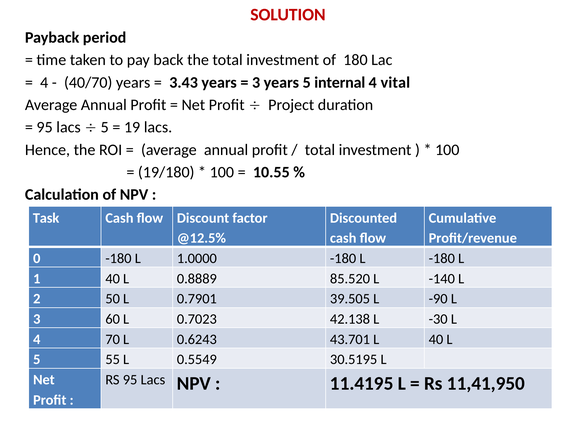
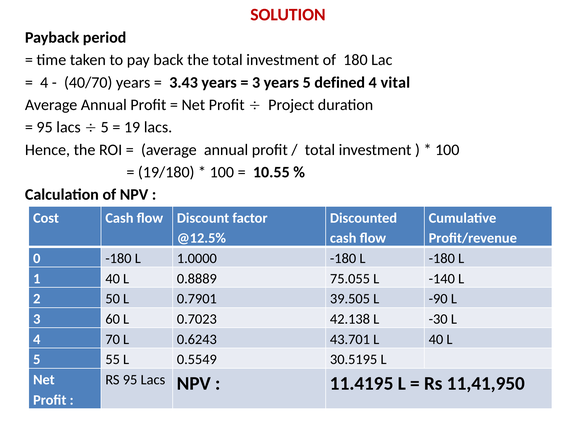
internal: internal -> defined
Task: Task -> Cost
85.520: 85.520 -> 75.055
